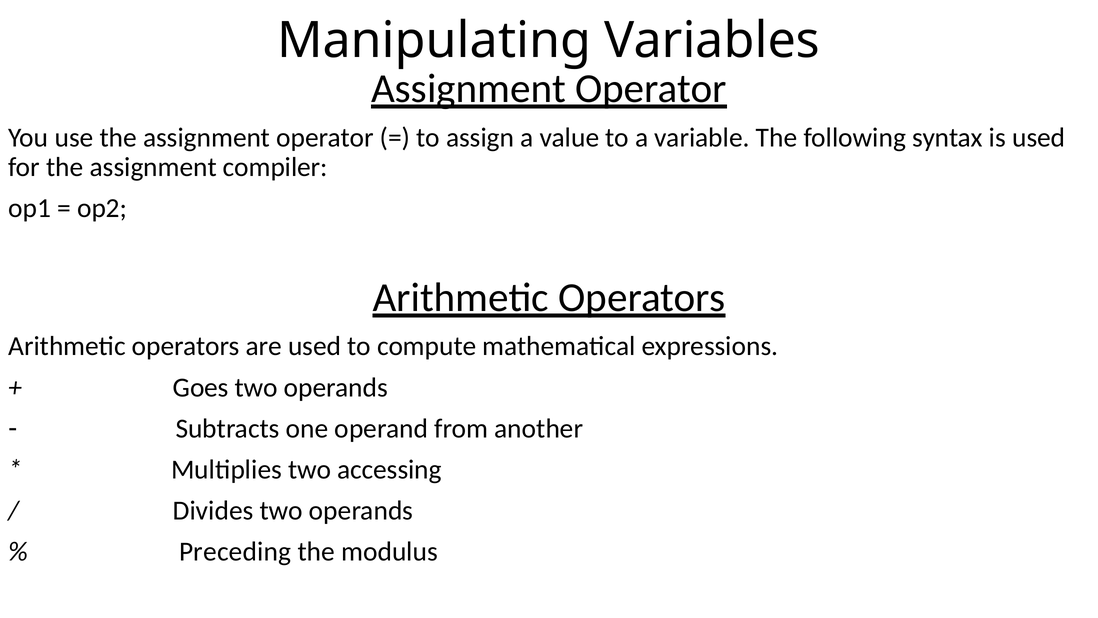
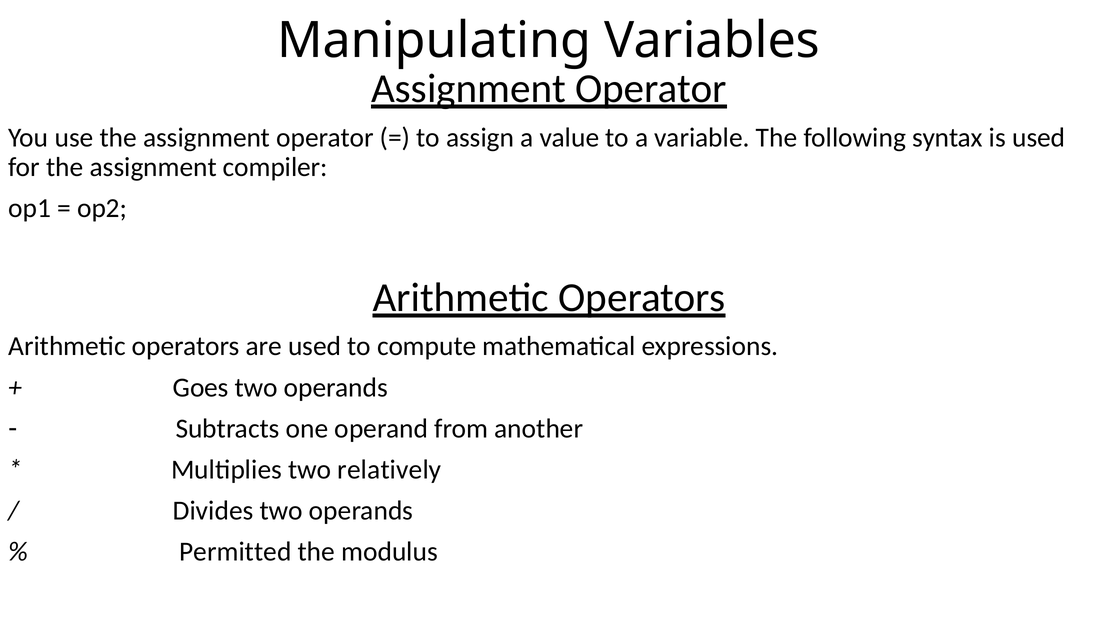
accessing: accessing -> relatively
Preceding: Preceding -> Permitted
